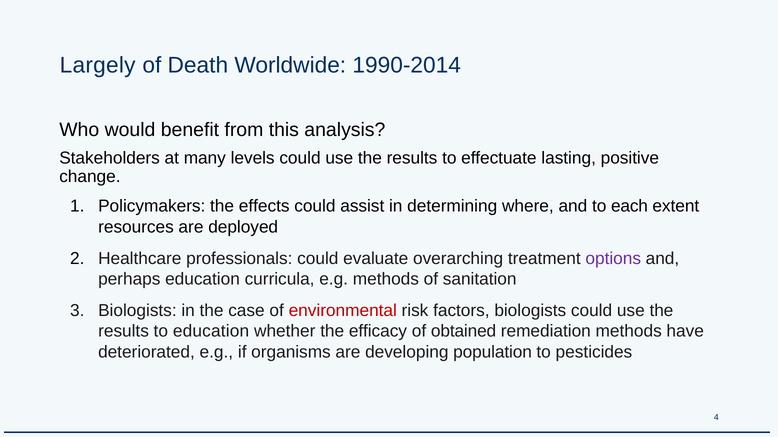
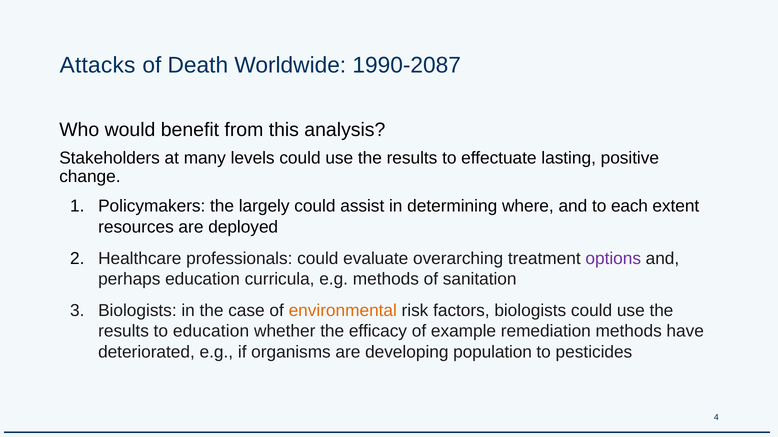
Largely: Largely -> Attacks
1990-2014: 1990-2014 -> 1990-2087
effects: effects -> largely
environmental colour: red -> orange
obtained: obtained -> example
